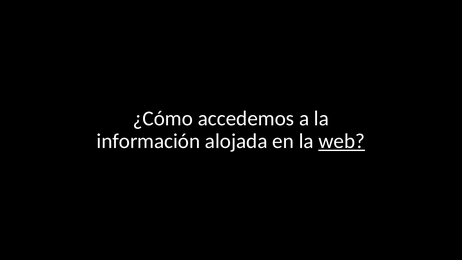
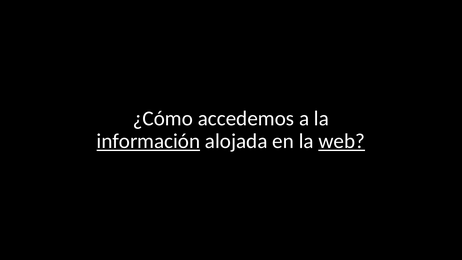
información underline: none -> present
